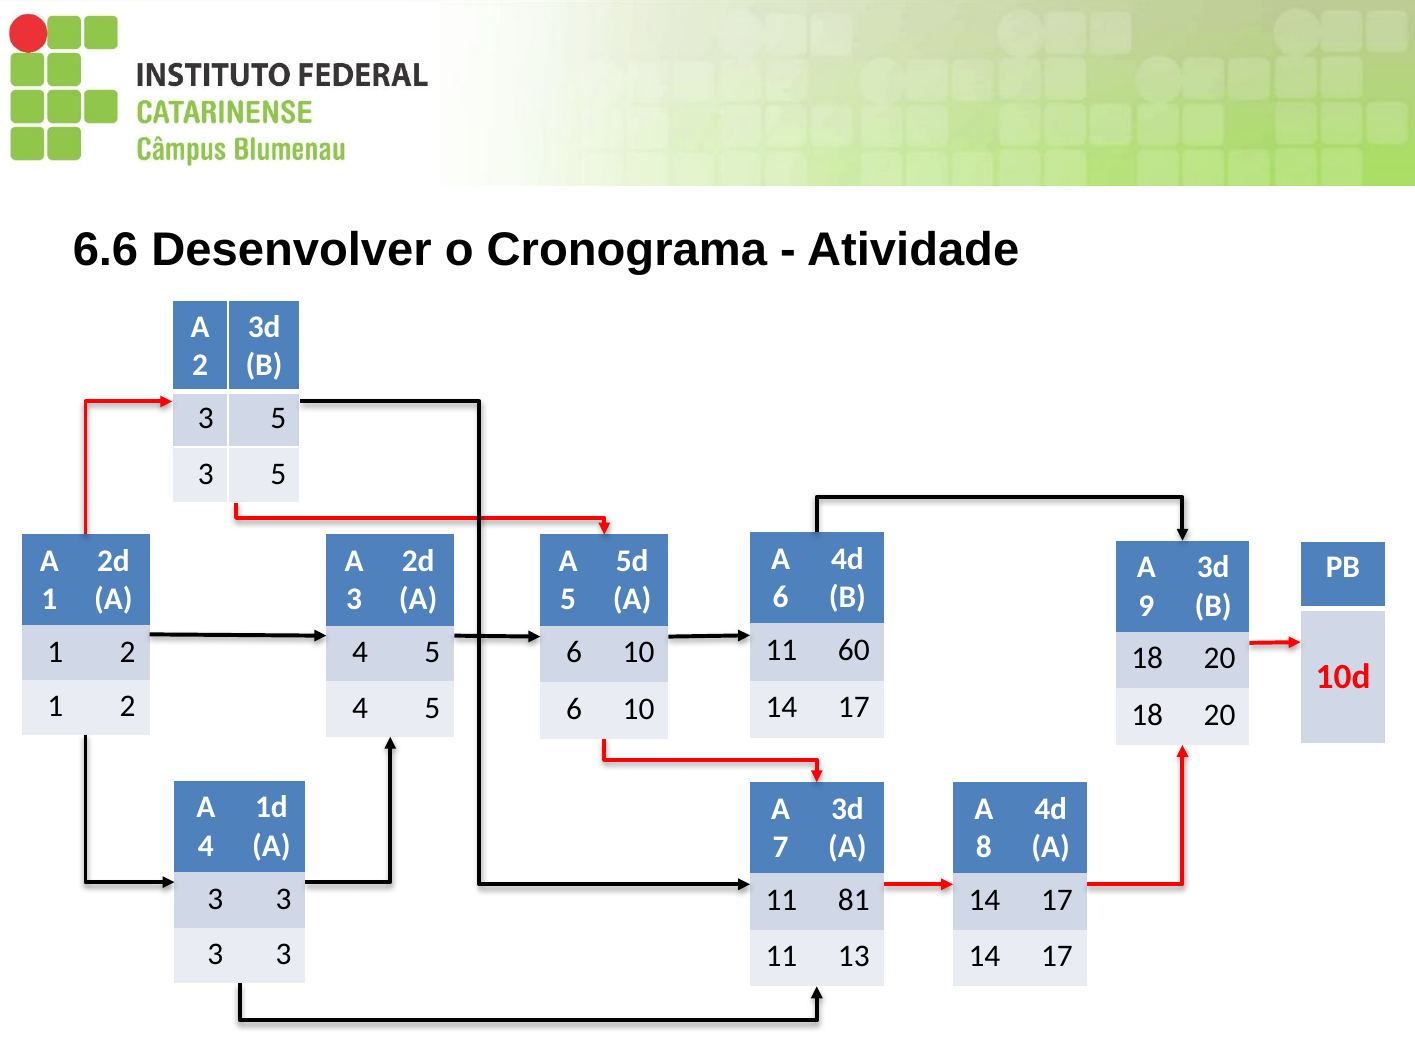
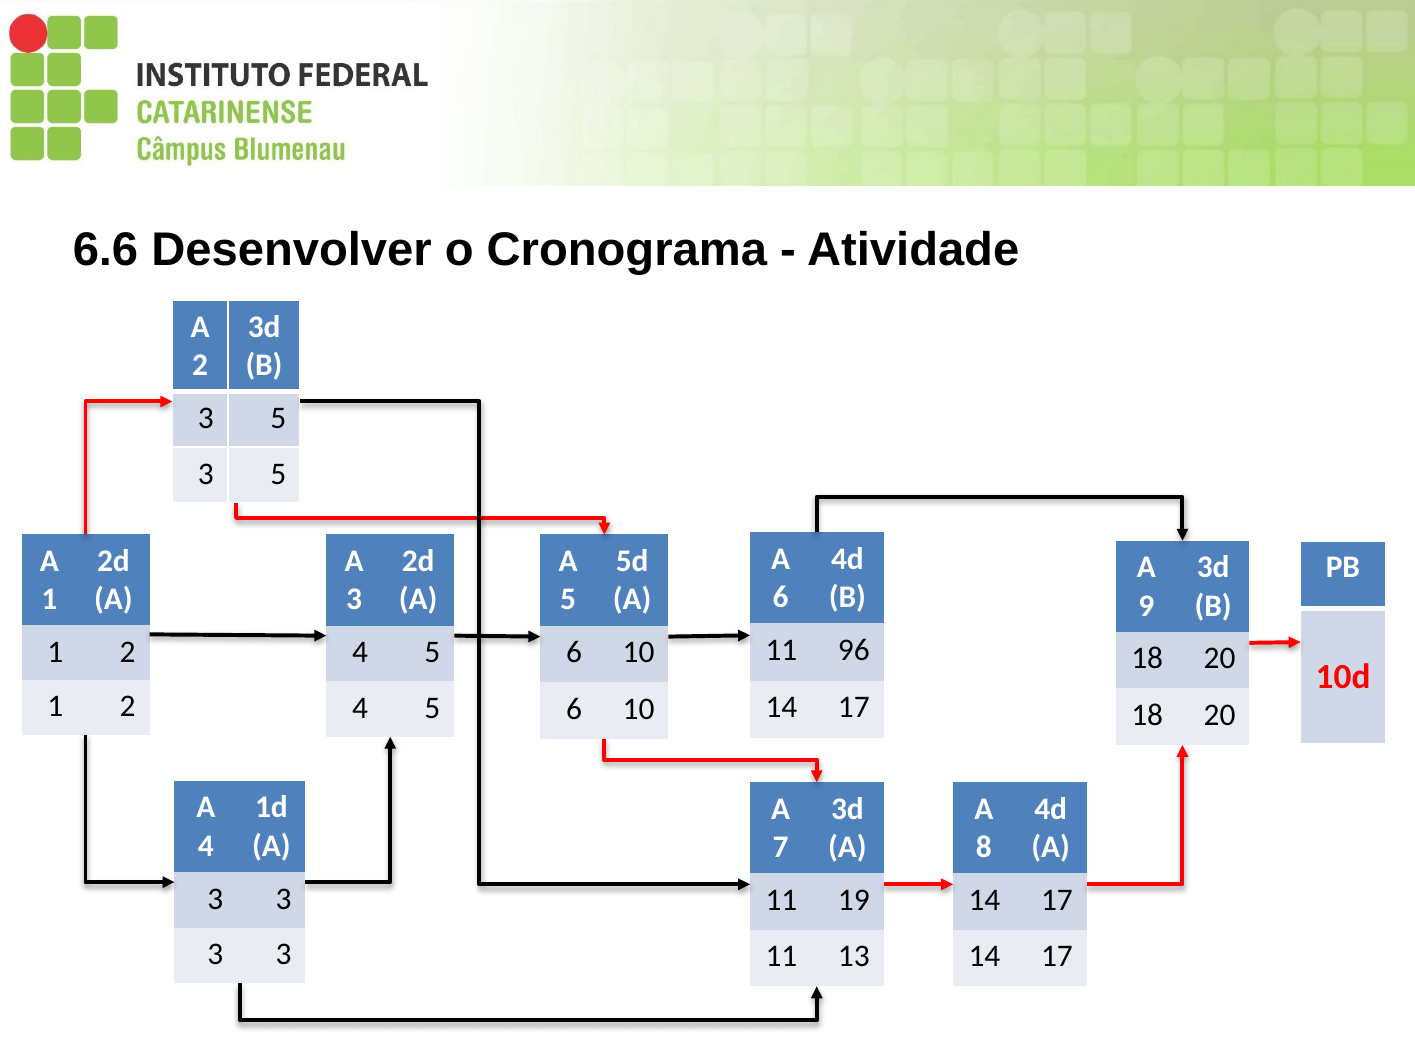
60: 60 -> 96
81: 81 -> 19
